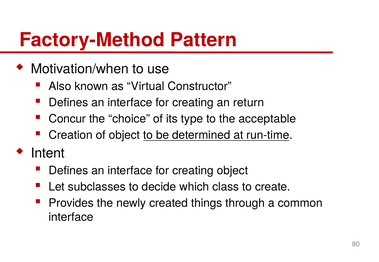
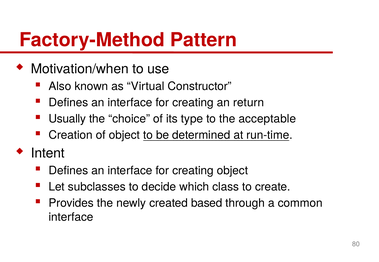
Concur: Concur -> Usually
things: things -> based
